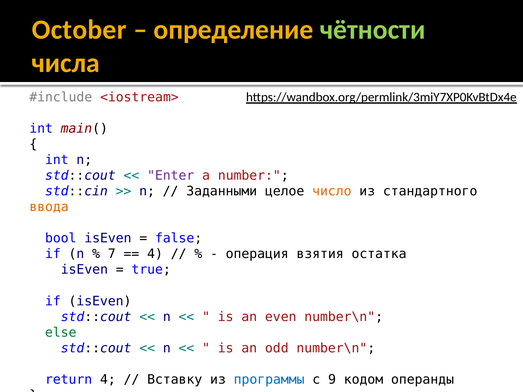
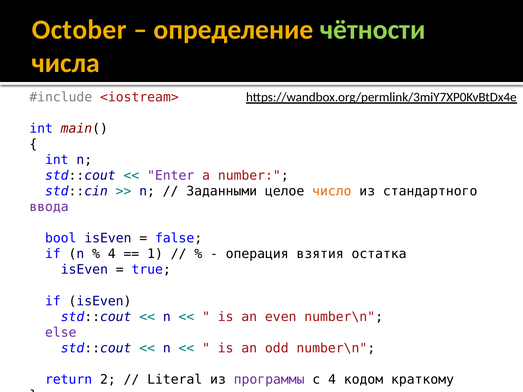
ввода colour: orange -> purple
7 at (112, 254): 7 -> 4
4 at (155, 254): 4 -> 1
else colour: green -> purple
return 4: 4 -> 2
Вставку: Вставку -> Literal
программы colour: blue -> purple
с 9: 9 -> 4
операнды: операнды -> краткому
